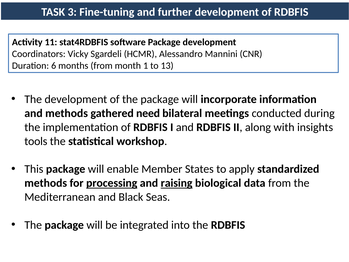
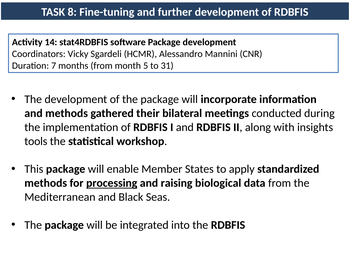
3: 3 -> 8
11: 11 -> 14
6: 6 -> 7
1: 1 -> 5
13: 13 -> 31
need: need -> their
raising underline: present -> none
